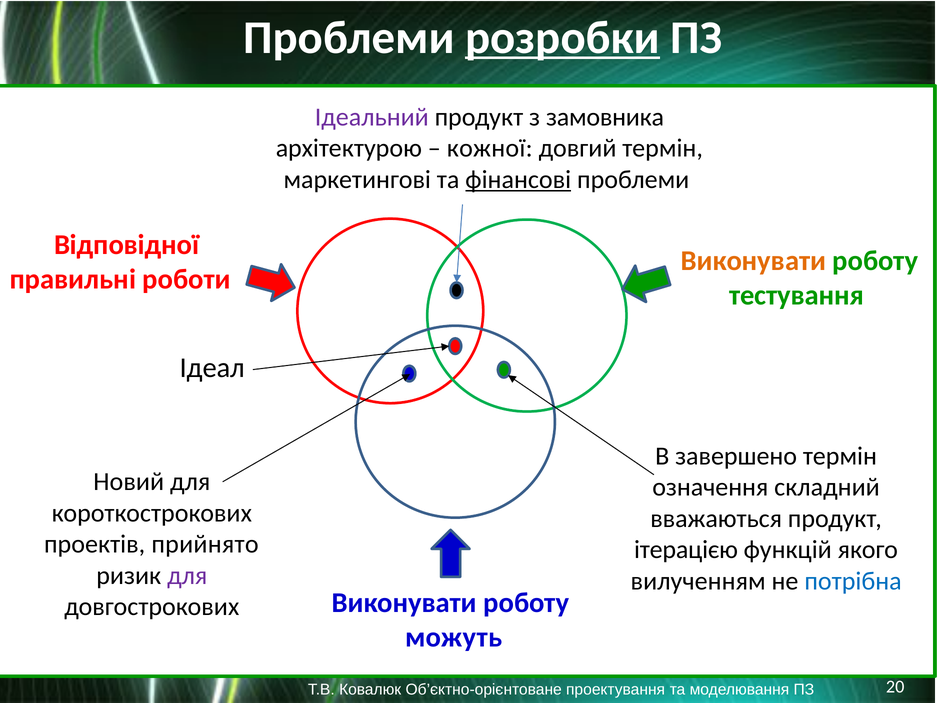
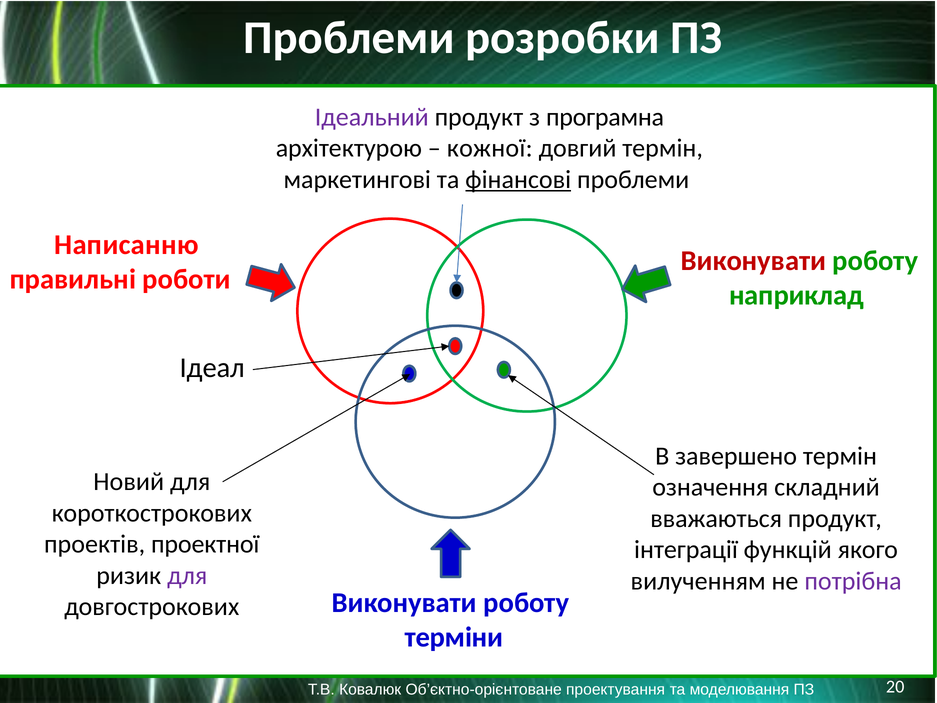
розробки underline: present -> none
замовника: замовника -> програмна
Відповідної: Відповідної -> Написанню
Виконувати at (753, 261) colour: orange -> red
тестування: тестування -> наприклад
прийнято: прийнято -> проектної
ітерацією: ітерацією -> інтеграції
потрібна colour: blue -> purple
можуть: можуть -> терміни
